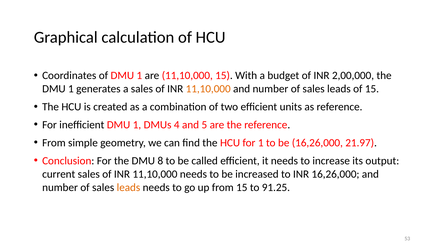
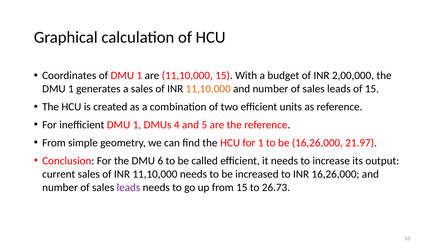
8: 8 -> 6
leads at (128, 187) colour: orange -> purple
91.25: 91.25 -> 26.73
